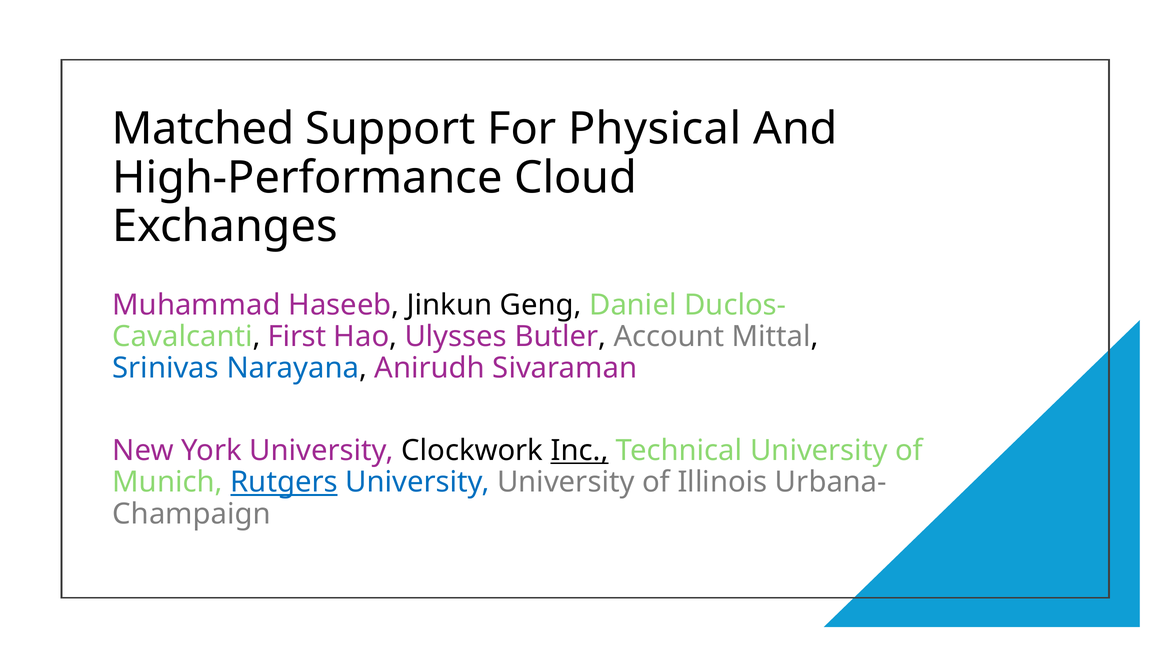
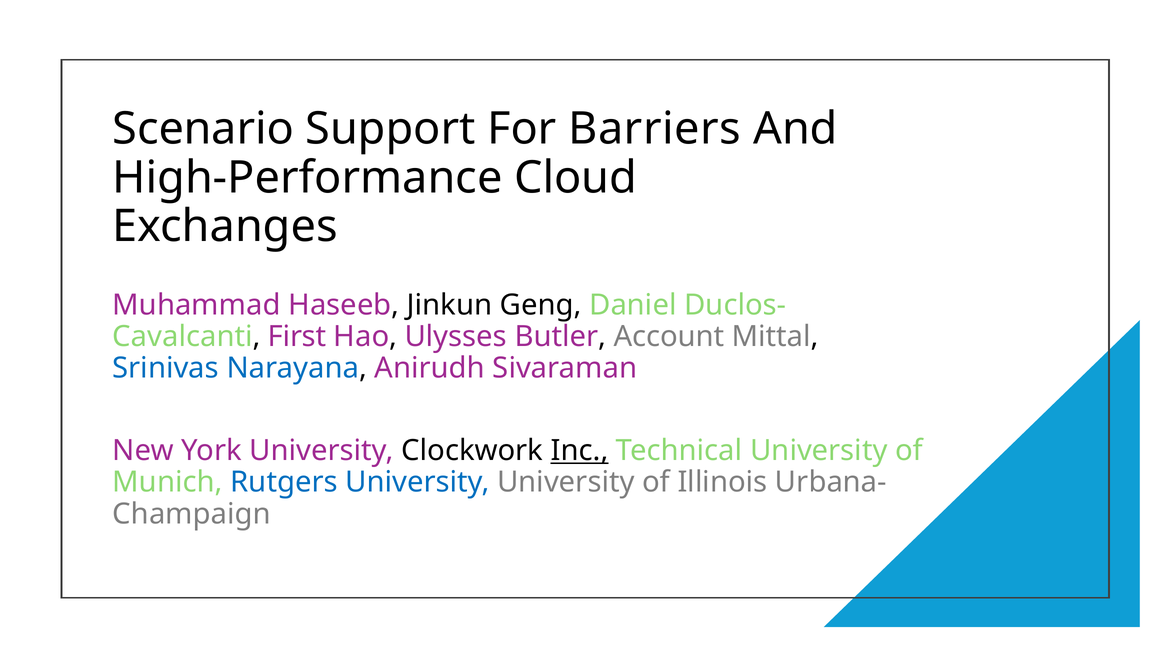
Matched: Matched -> Scenario
Physical: Physical -> Barriers
Rutgers underline: present -> none
